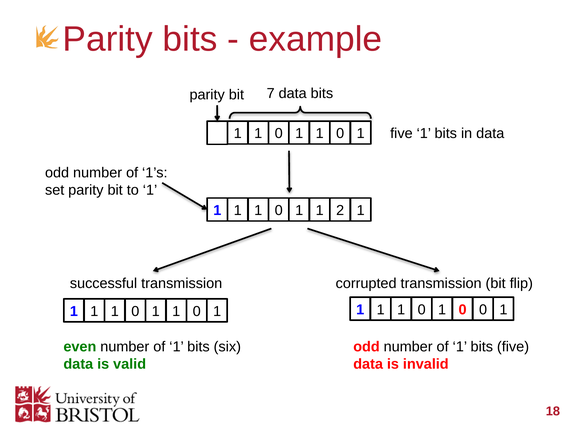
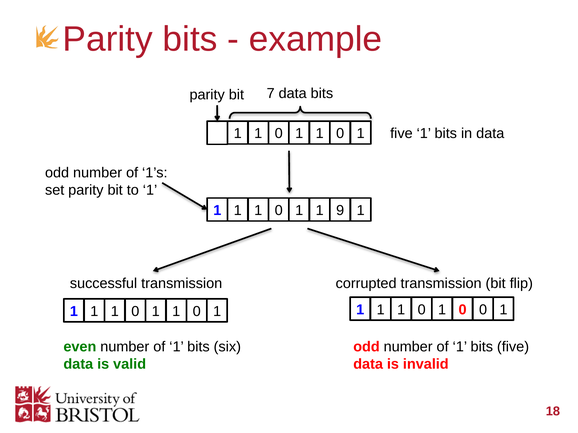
2: 2 -> 9
